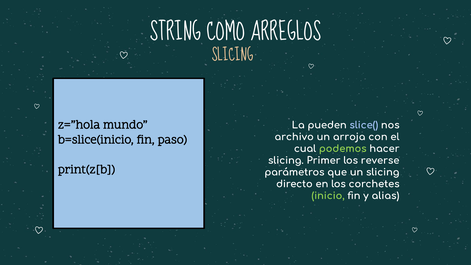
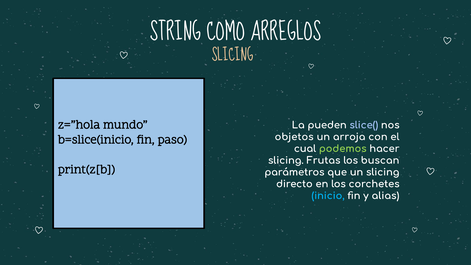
archivo: archivo -> objetos
Primer: Primer -> Frutas
reverse: reverse -> buscan
inicio colour: light green -> light blue
